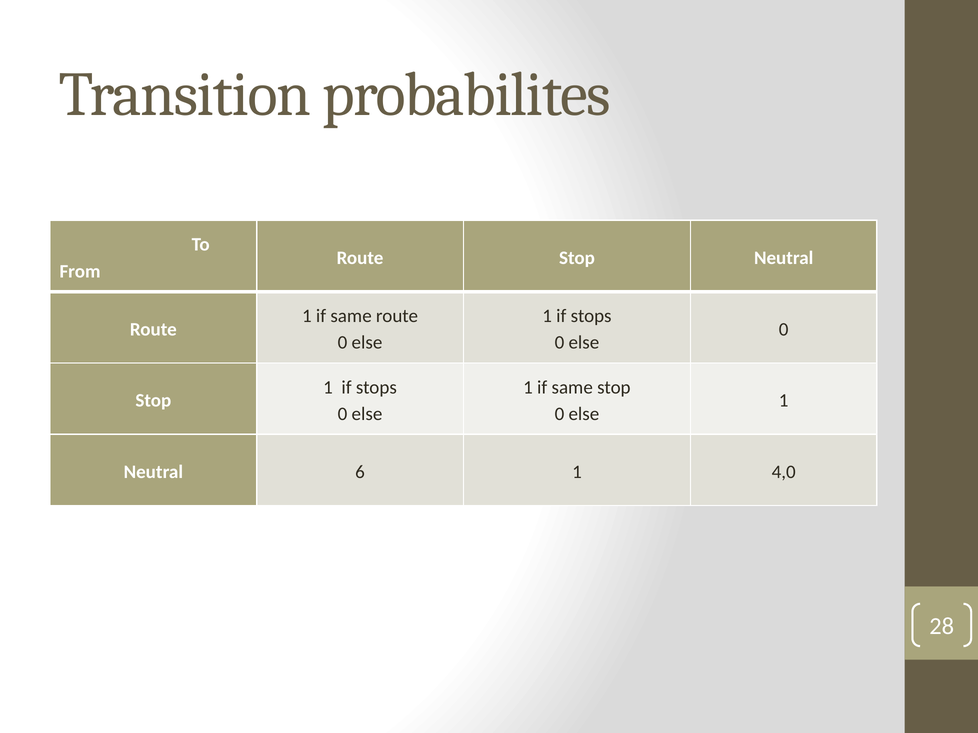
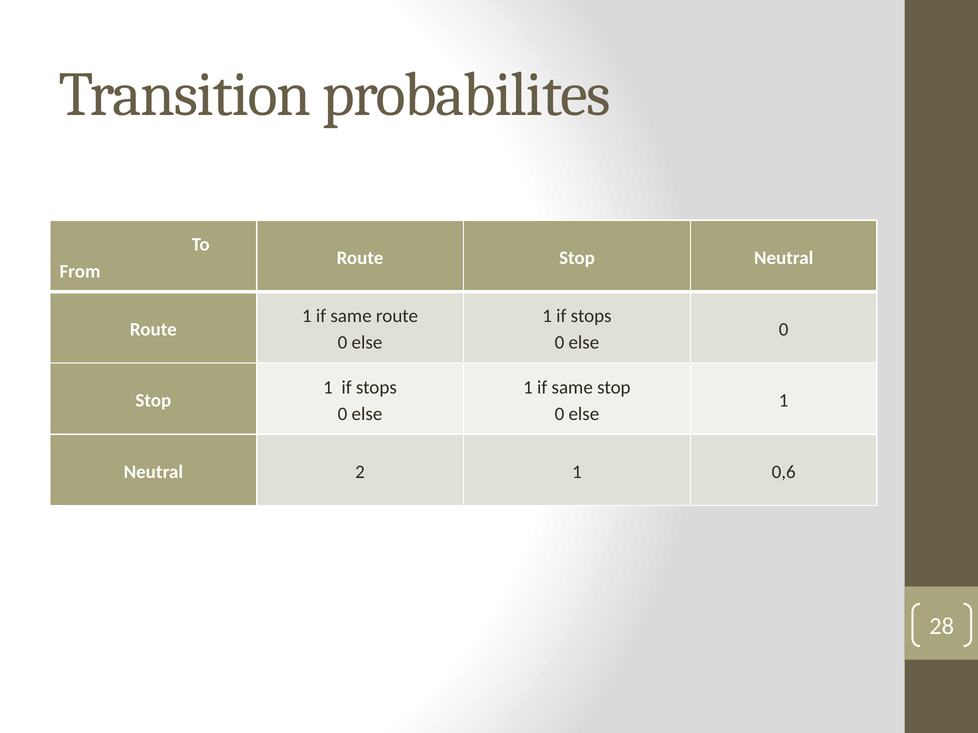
6: 6 -> 2
4,0: 4,0 -> 0,6
